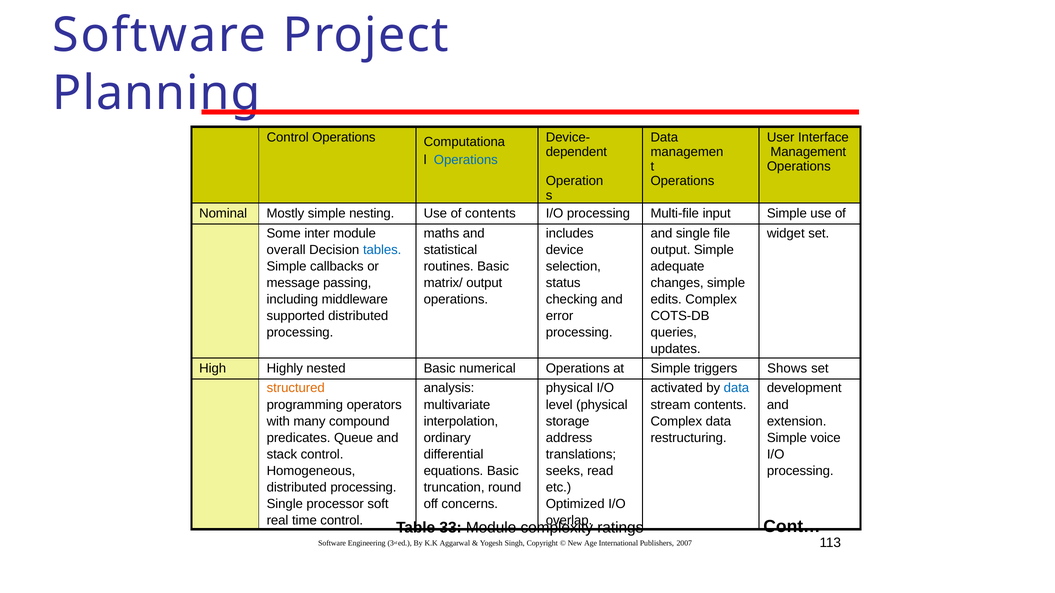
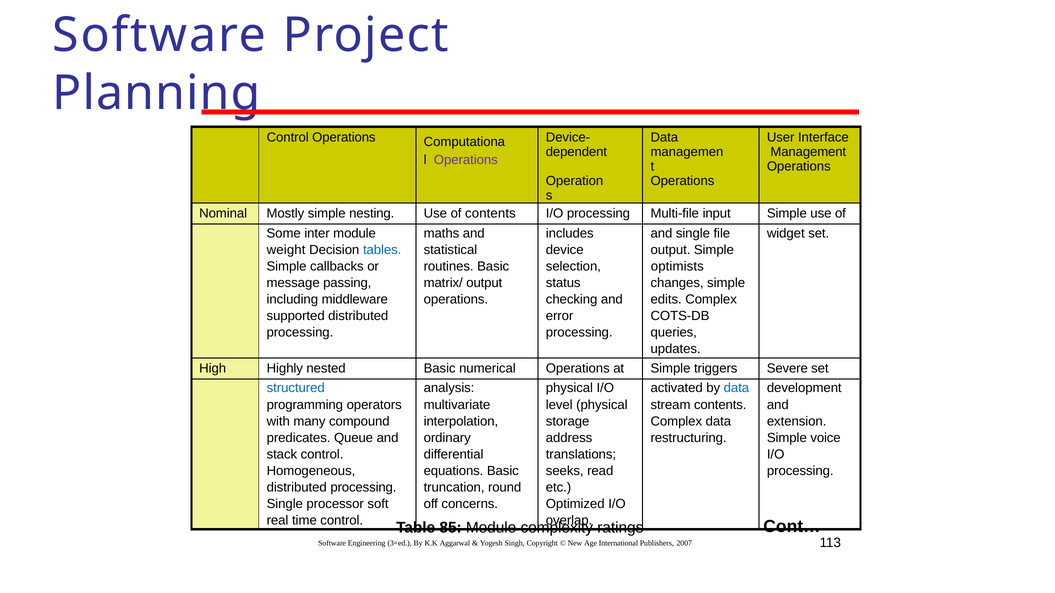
Operations at (466, 160) colour: blue -> purple
overall: overall -> weight
adequate: adequate -> optimists
Shows: Shows -> Severe
structured colour: orange -> blue
33: 33 -> 85
